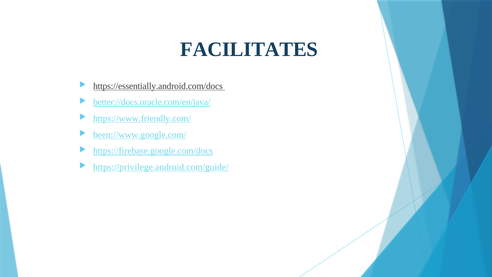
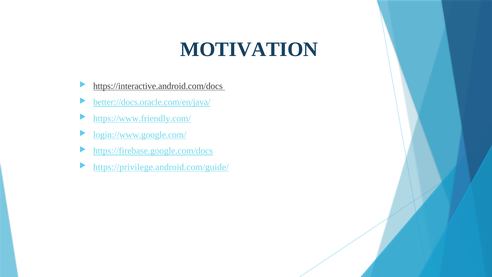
FACILITATES: FACILITATES -> MOTIVATION
https://essentially.android.com/docs: https://essentially.android.com/docs -> https://interactive.android.com/docs
been://www.google.com/: been://www.google.com/ -> login://www.google.com/
